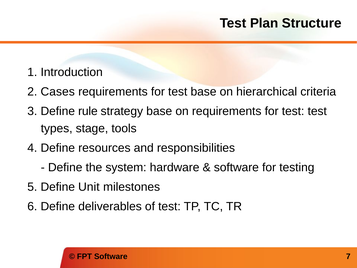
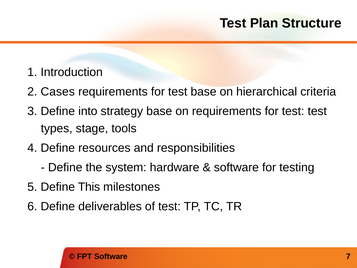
rule: rule -> into
Unit: Unit -> This
